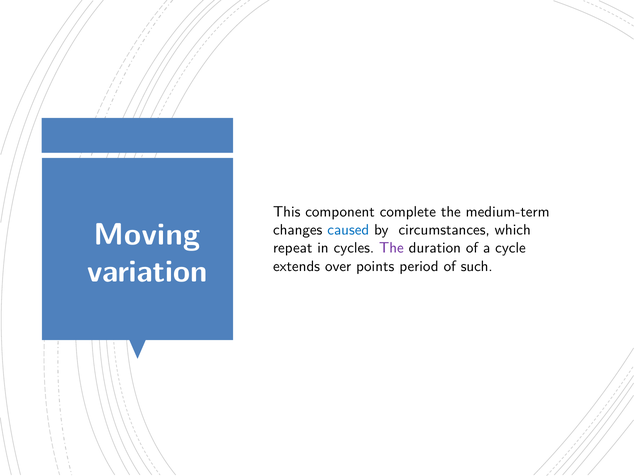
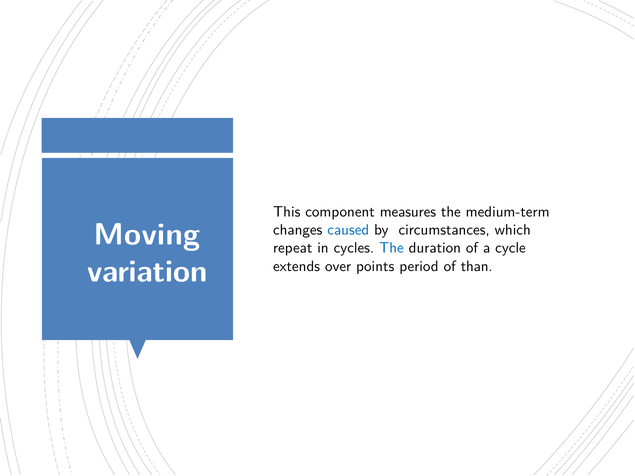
complete: complete -> measures
The at (391, 248) colour: purple -> blue
such: such -> than
